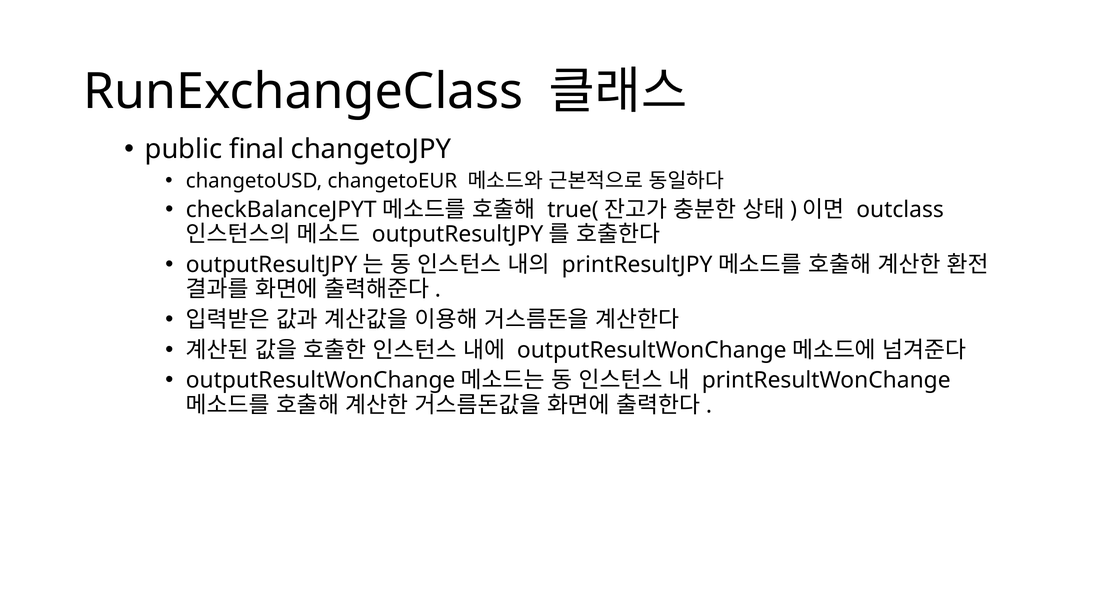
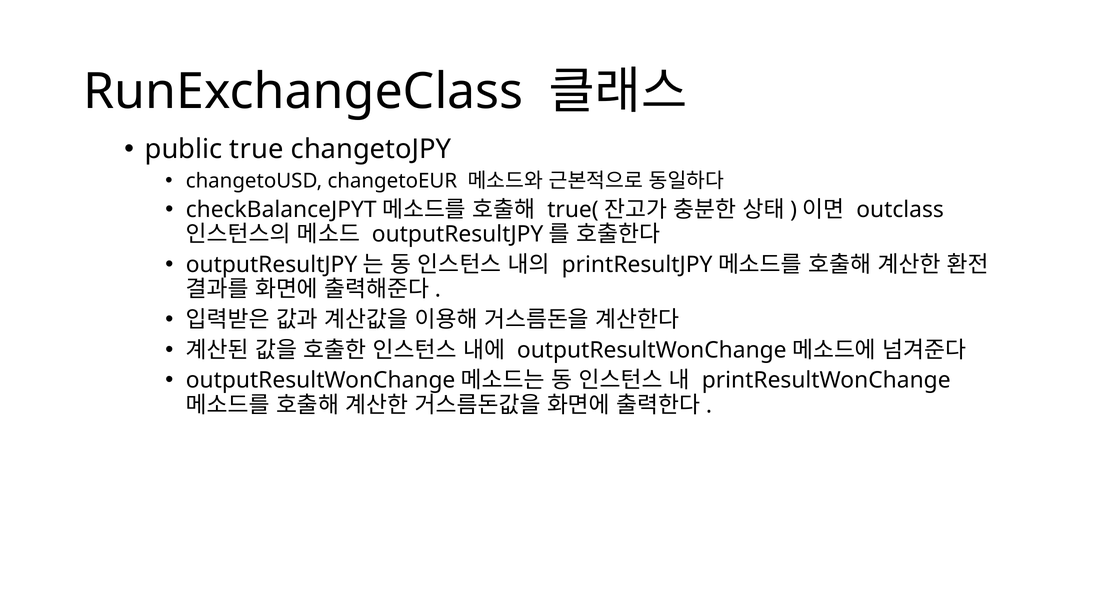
final: final -> true
